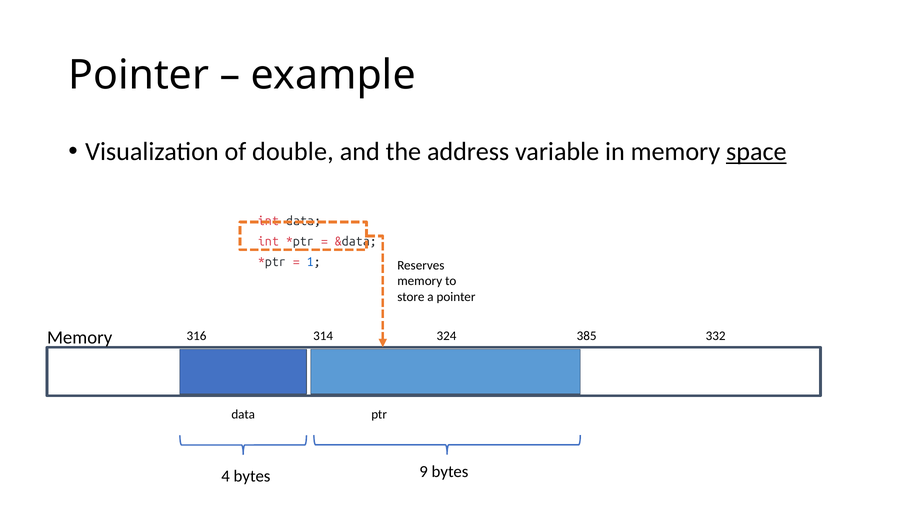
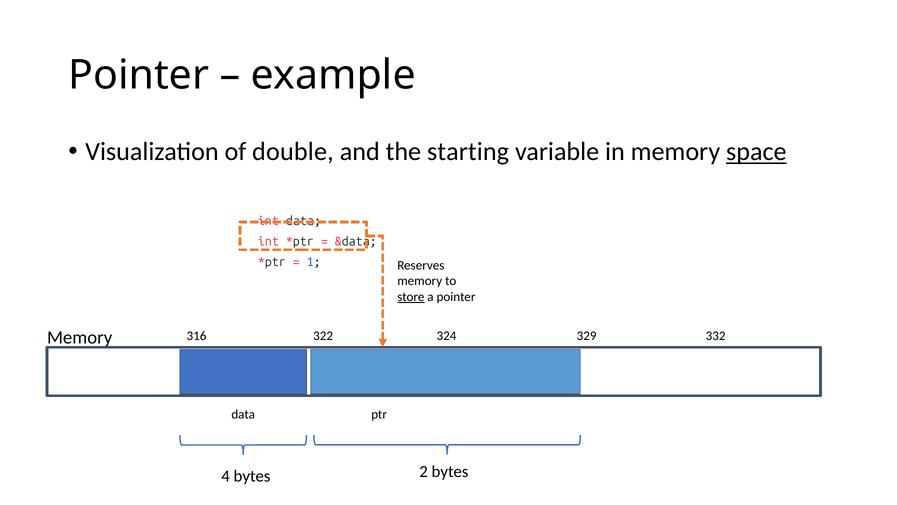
address: address -> starting
store underline: none -> present
314: 314 -> 322
385: 385 -> 329
9: 9 -> 2
